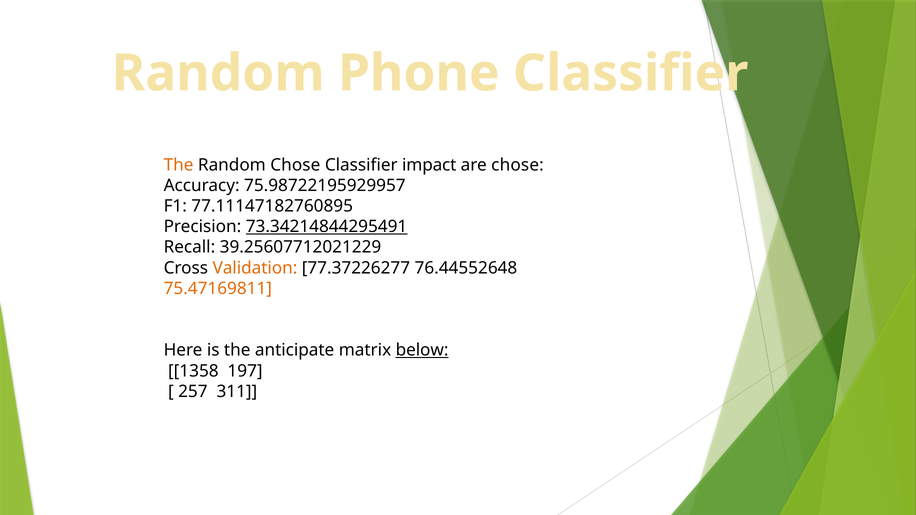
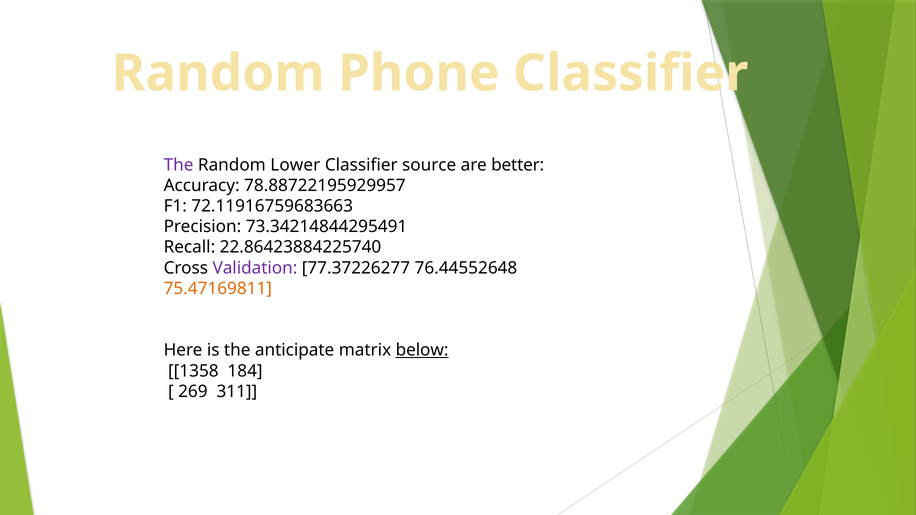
The at (179, 165) colour: orange -> purple
Random Chose: Chose -> Lower
impact: impact -> source
are chose: chose -> better
75.98722195929957: 75.98722195929957 -> 78.88722195929957
77.11147182760895: 77.11147182760895 -> 72.11916759683663
73.34214844295491 underline: present -> none
39.25607712021229: 39.25607712021229 -> 22.86423884225740
Validation colour: orange -> purple
197: 197 -> 184
257: 257 -> 269
